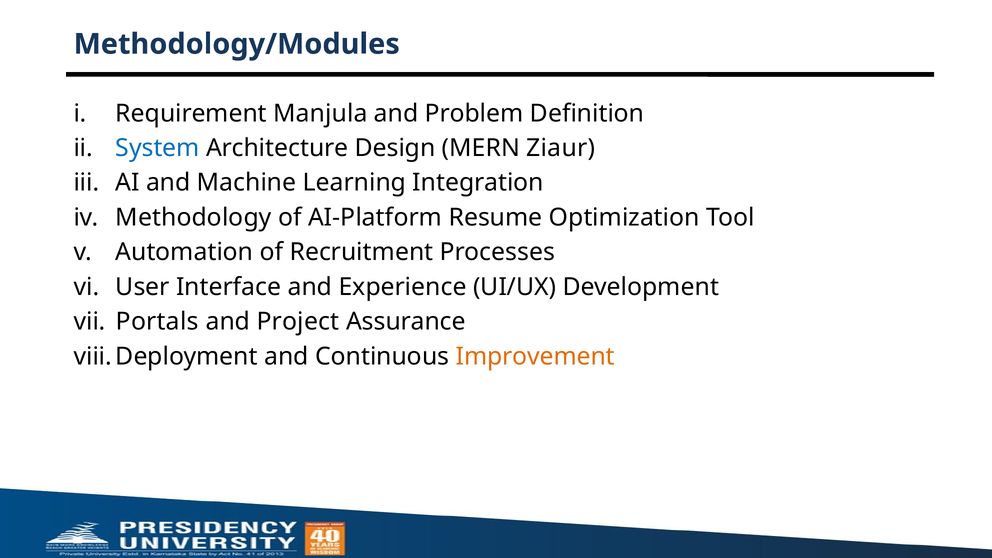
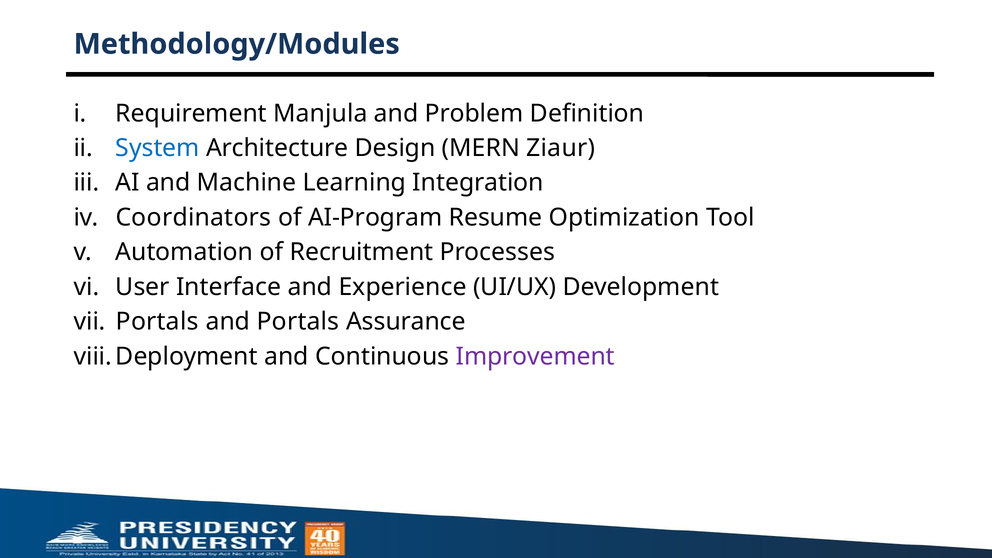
Methodology: Methodology -> Coordinators
AI-Platform: AI-Platform -> AI-Program
and Project: Project -> Portals
Improvement colour: orange -> purple
